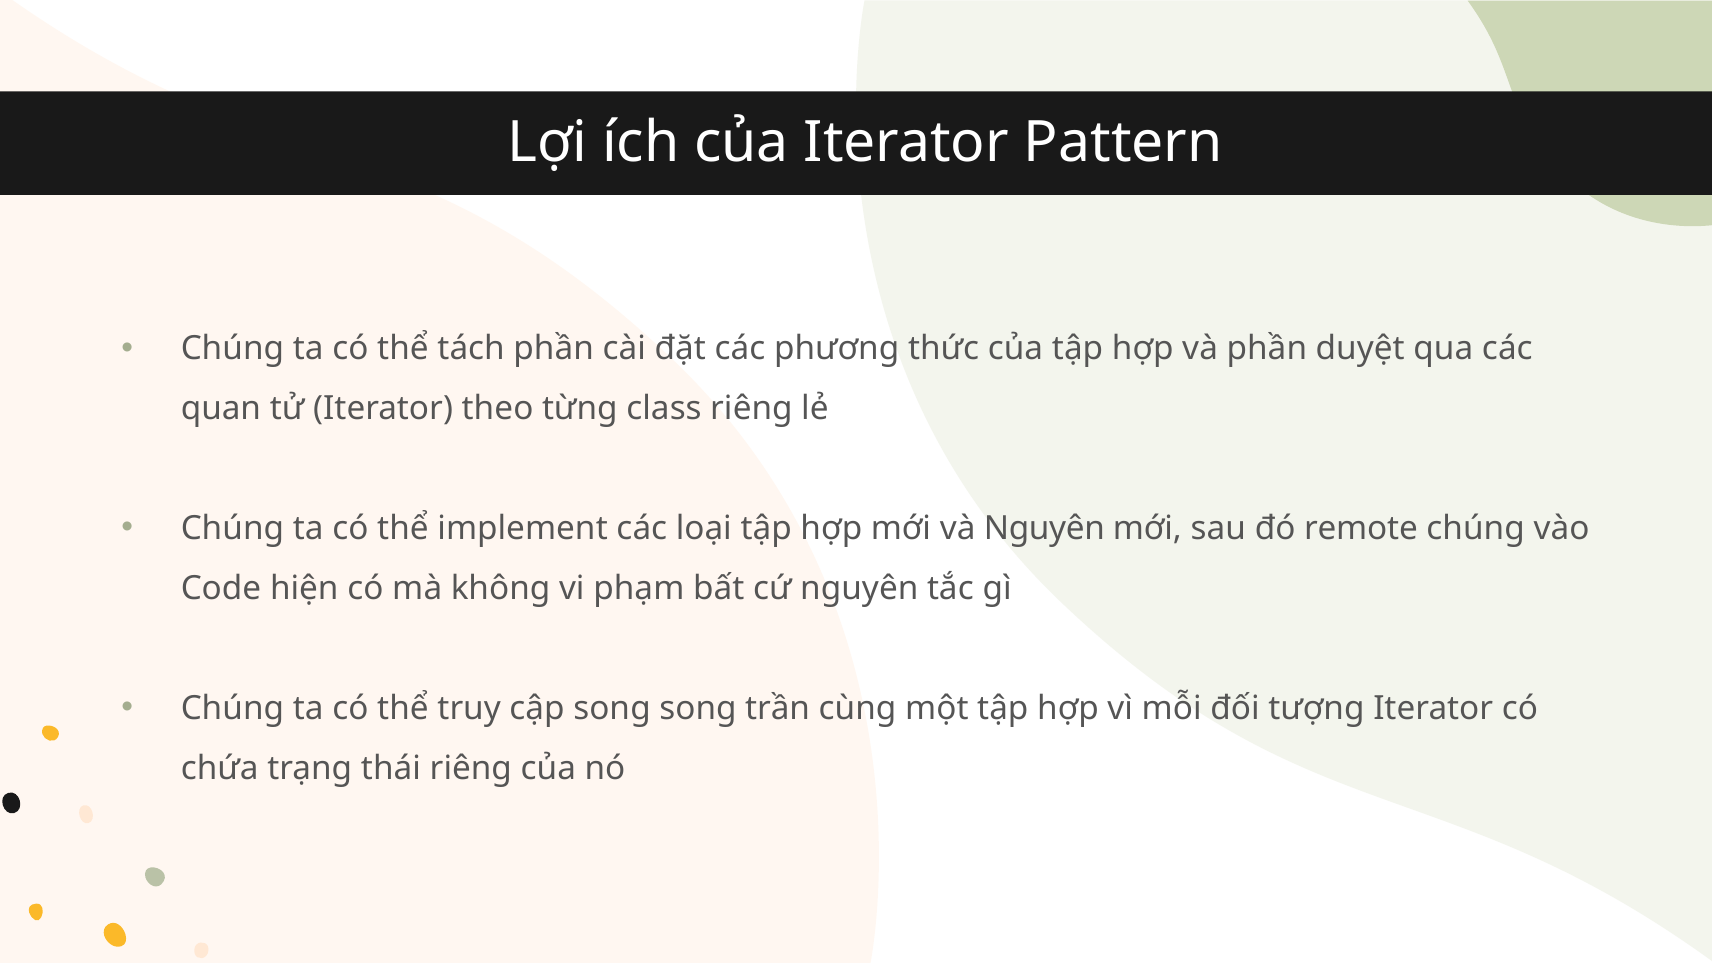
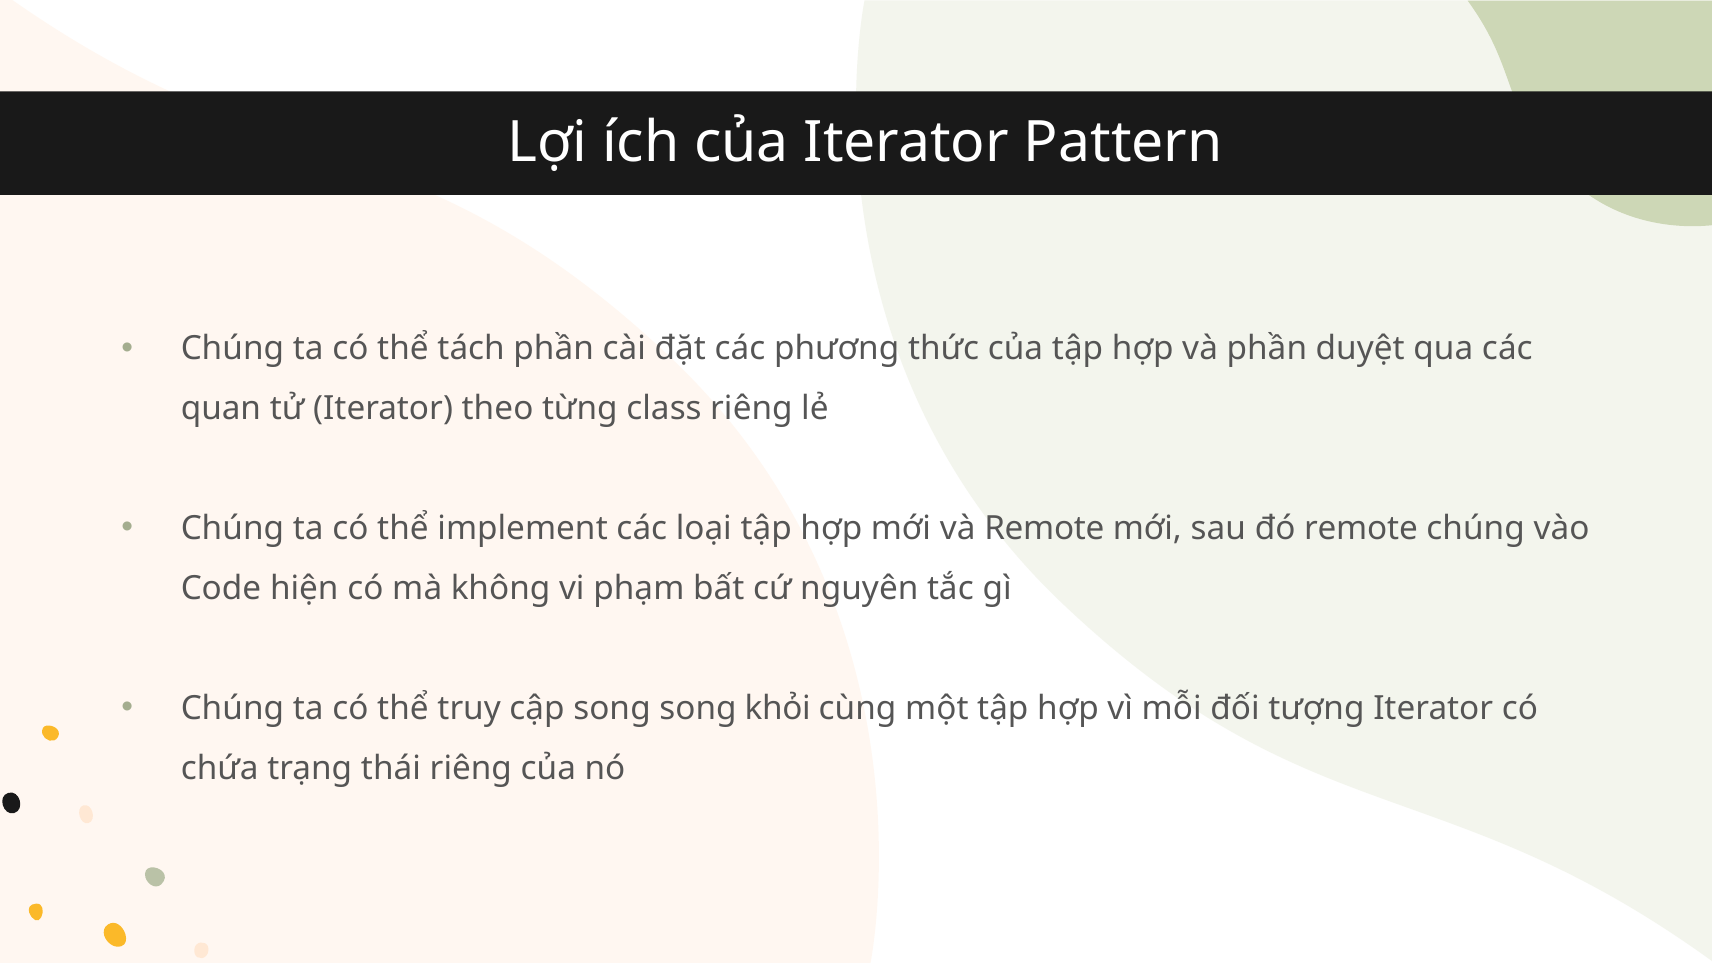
và Nguyên: Nguyên -> Remote
trần: trần -> khỏi
